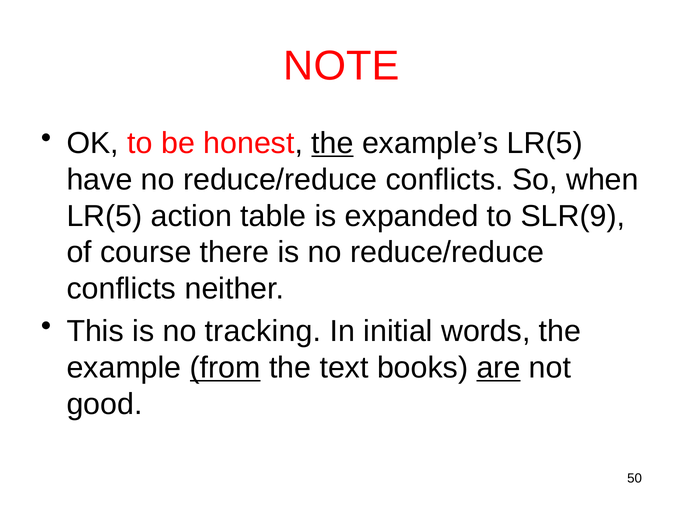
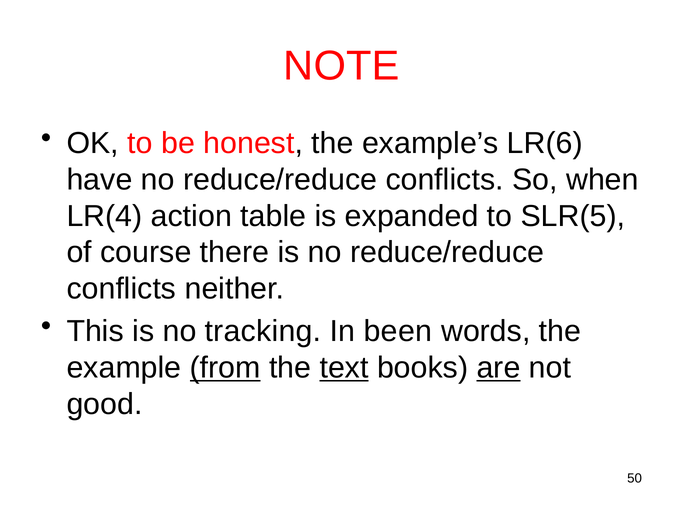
the at (333, 143) underline: present -> none
example’s LR(5: LR(5 -> LR(6
LR(5 at (105, 216): LR(5 -> LR(4
SLR(9: SLR(9 -> SLR(5
initial: initial -> been
text underline: none -> present
